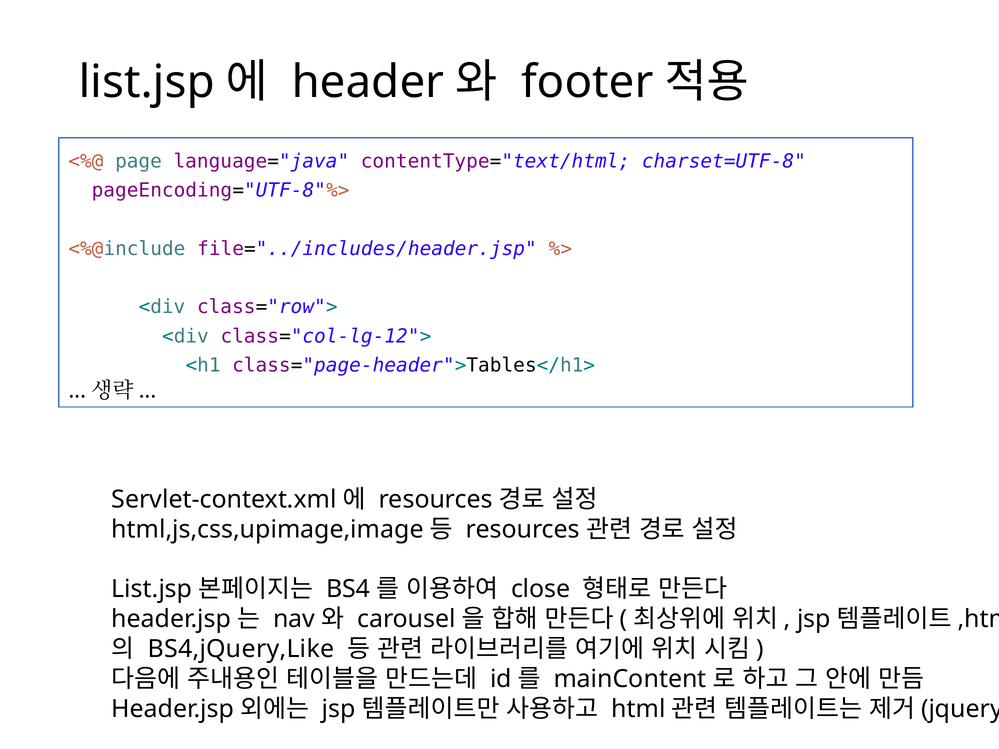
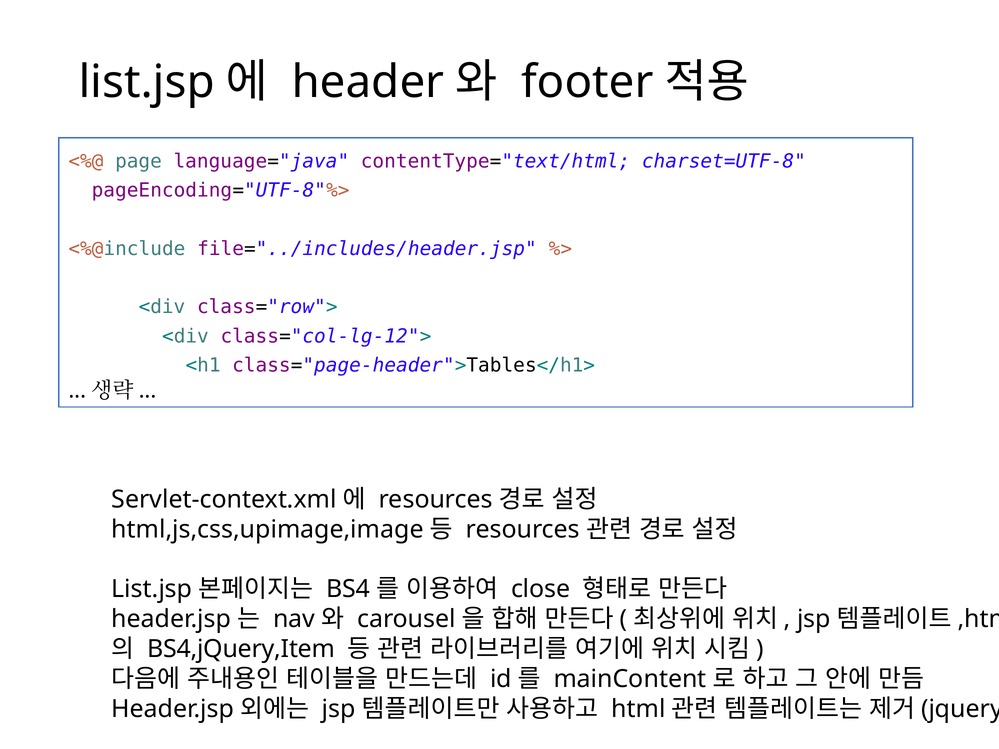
BS4,jQuery,Like: BS4,jQuery,Like -> BS4,jQuery,Item
